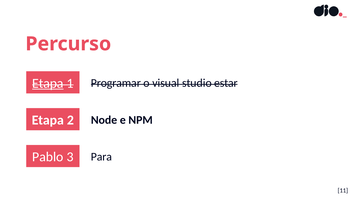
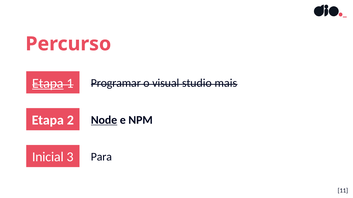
estar: estar -> mais
Node underline: none -> present
Pablo: Pablo -> Inicial
